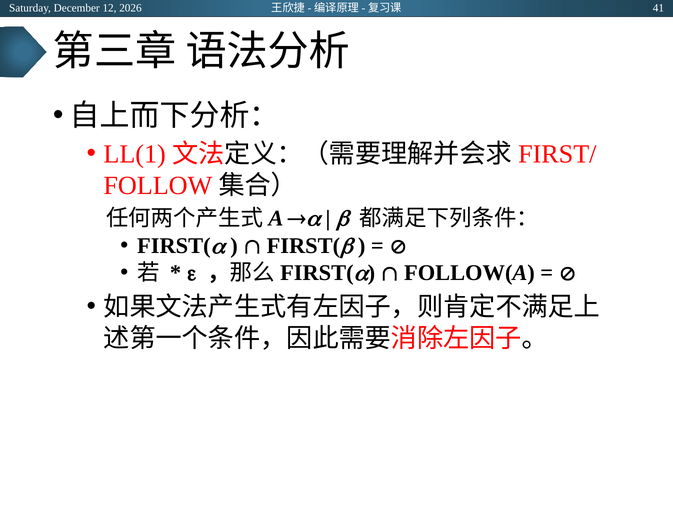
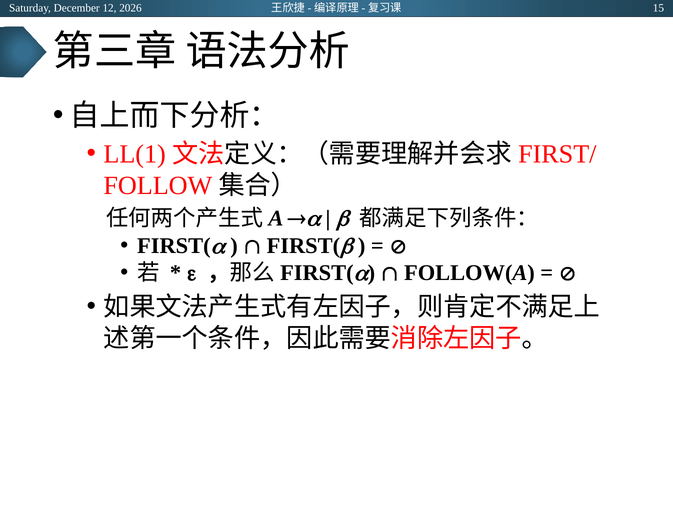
41: 41 -> 15
